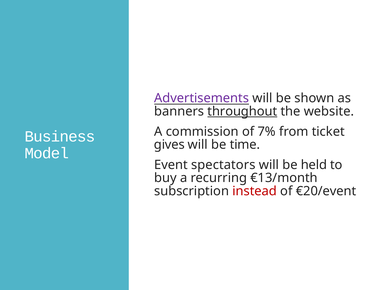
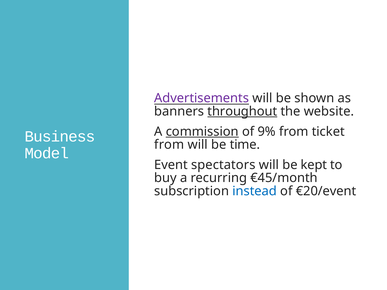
commission underline: none -> present
7%: 7% -> 9%
gives at (169, 145): gives -> from
held: held -> kept
€13/month: €13/month -> €45/month
instead colour: red -> blue
